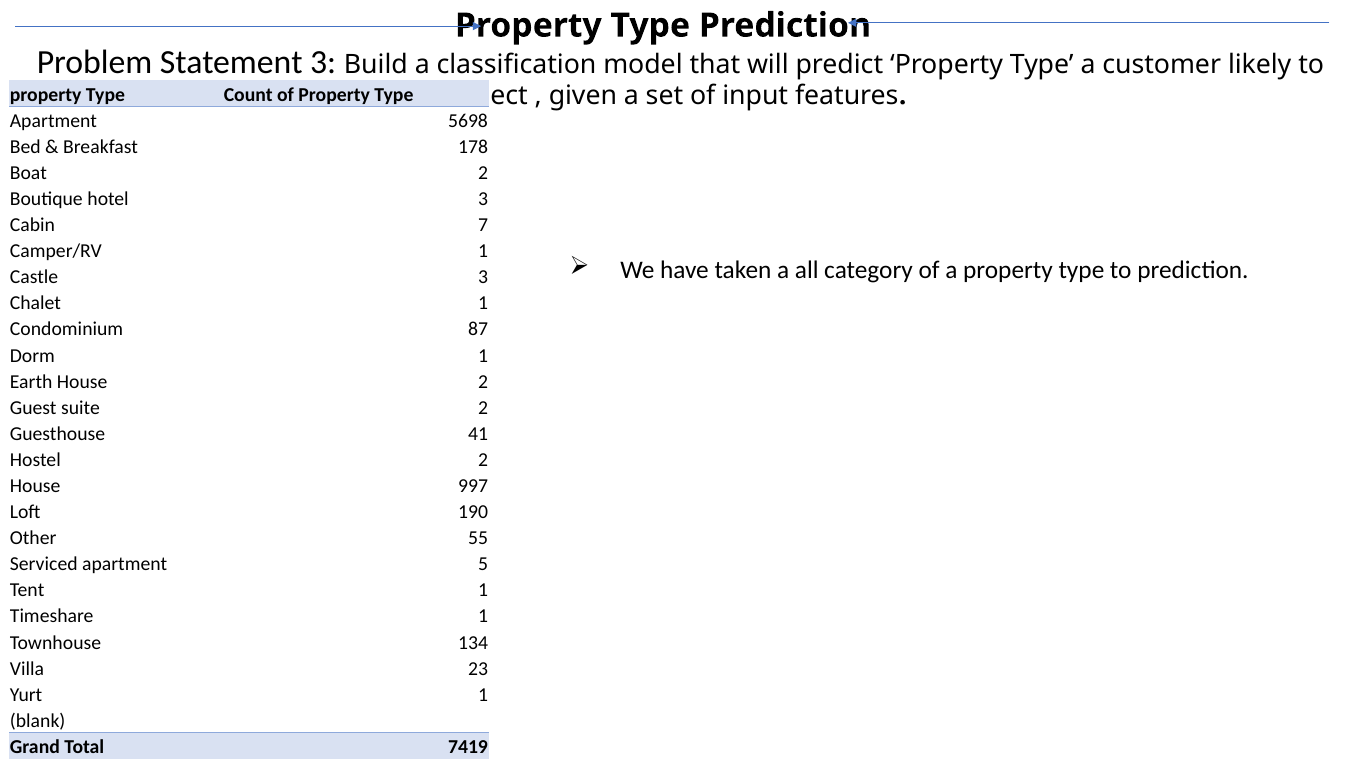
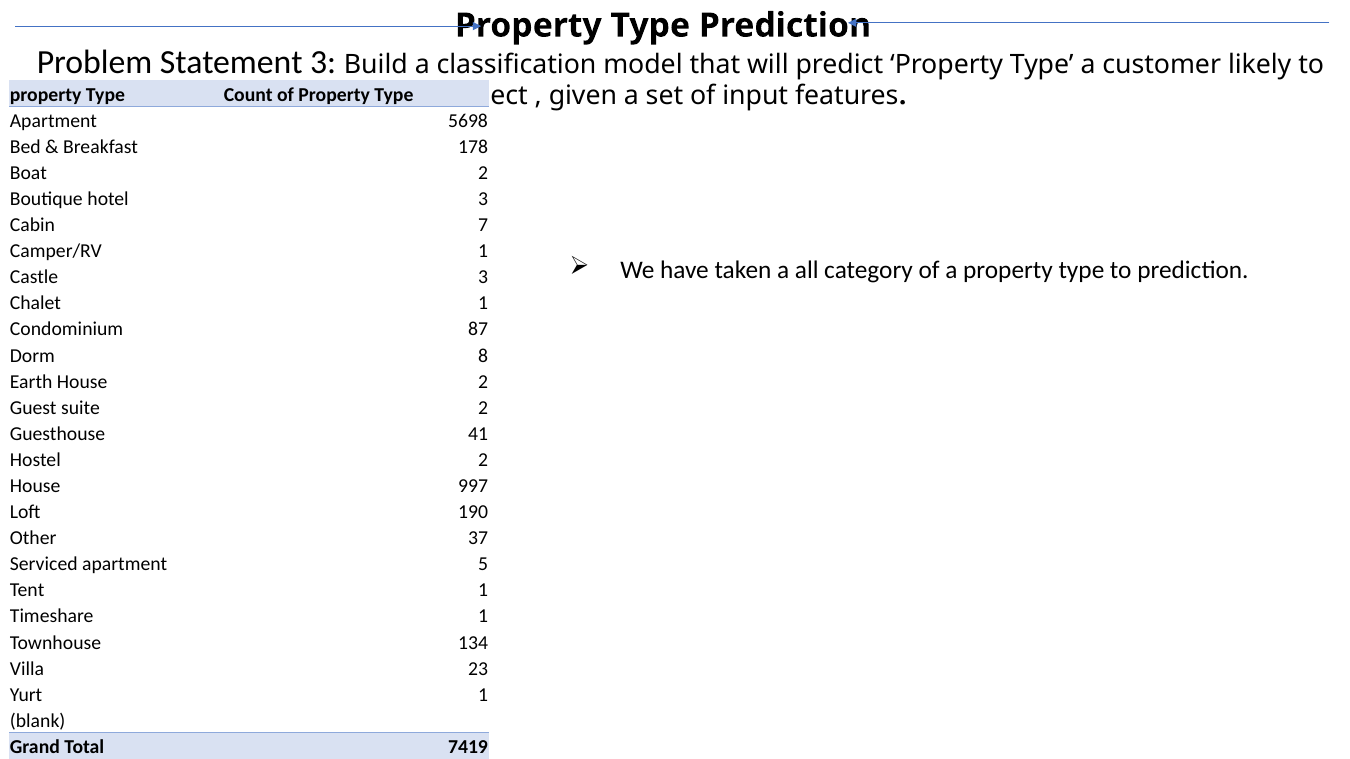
Dorm 1: 1 -> 8
55: 55 -> 37
